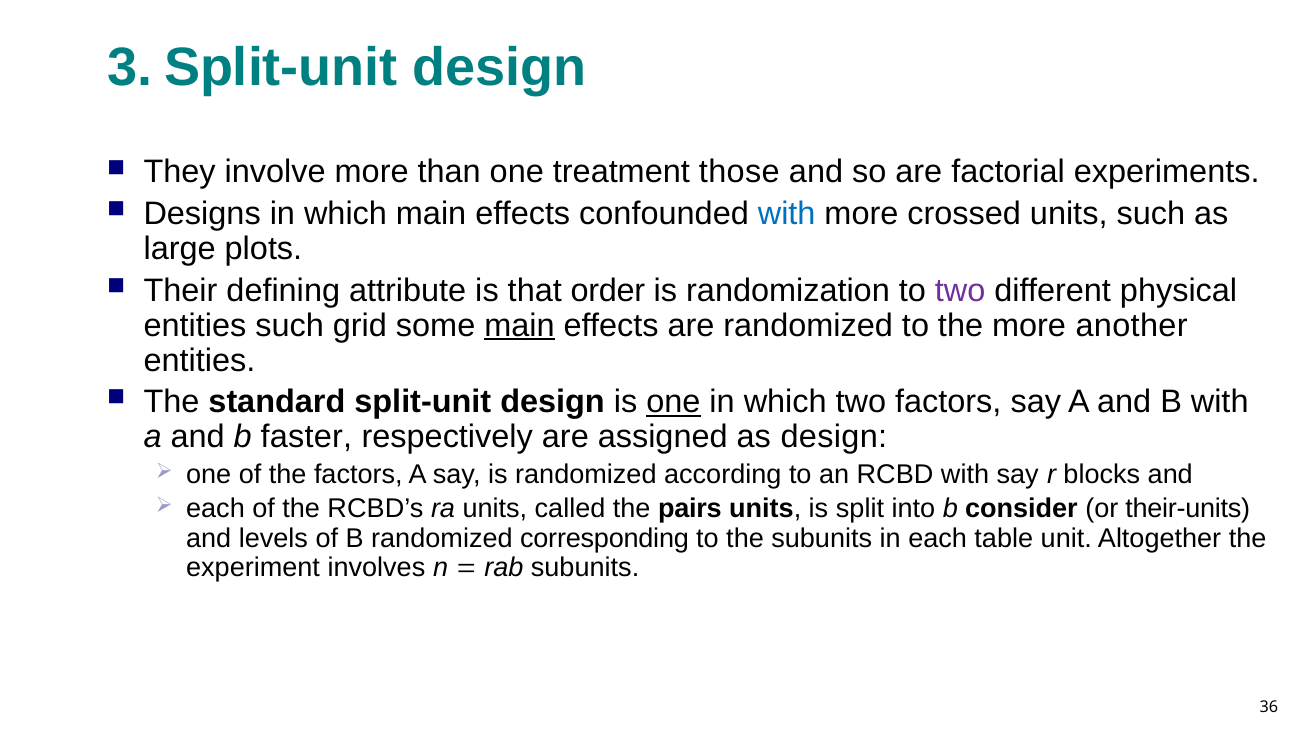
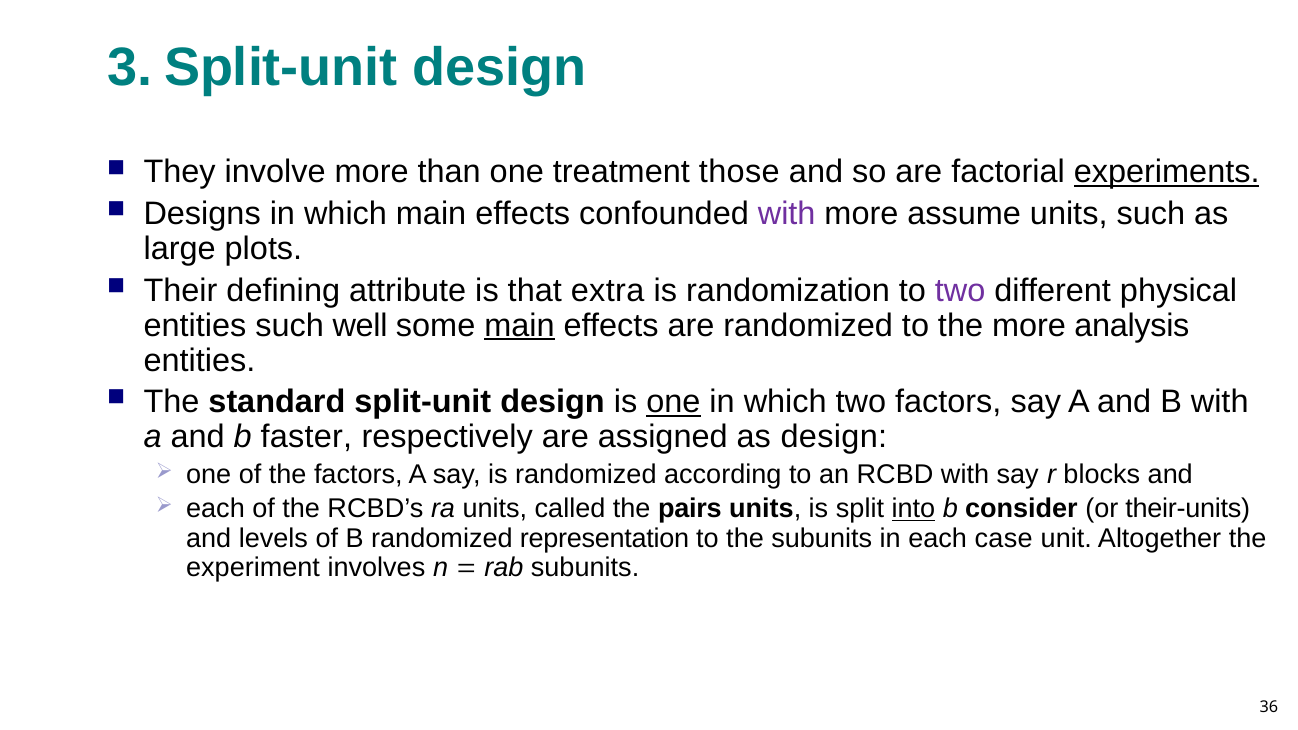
experiments underline: none -> present
with at (787, 214) colour: blue -> purple
crossed: crossed -> assume
order: order -> extra
grid: grid -> well
another: another -> analysis
into underline: none -> present
corresponding: corresponding -> representation
table: table -> case
